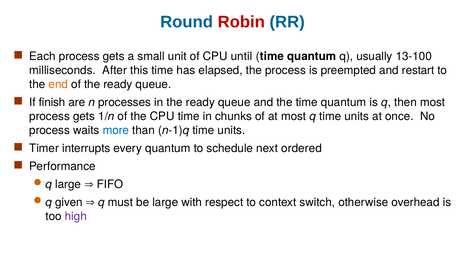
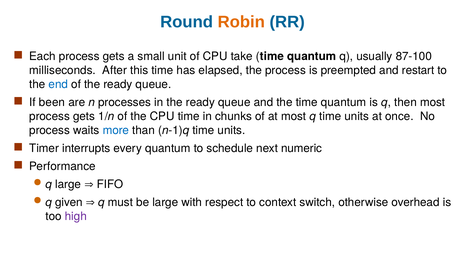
Robin colour: red -> orange
until: until -> take
13-100: 13-100 -> 87-100
end colour: orange -> blue
finish: finish -> been
ordered: ordered -> numeric
